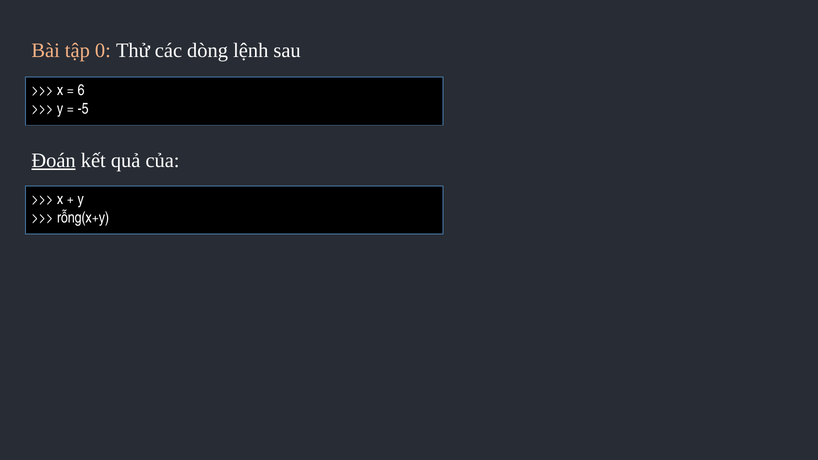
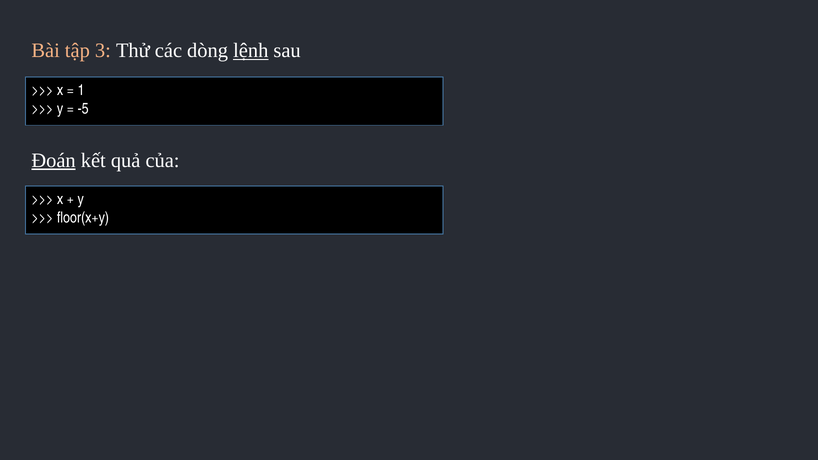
0: 0 -> 3
lệnh underline: none -> present
6: 6 -> 1
rỗng(x+y: rỗng(x+y -> floor(x+y
